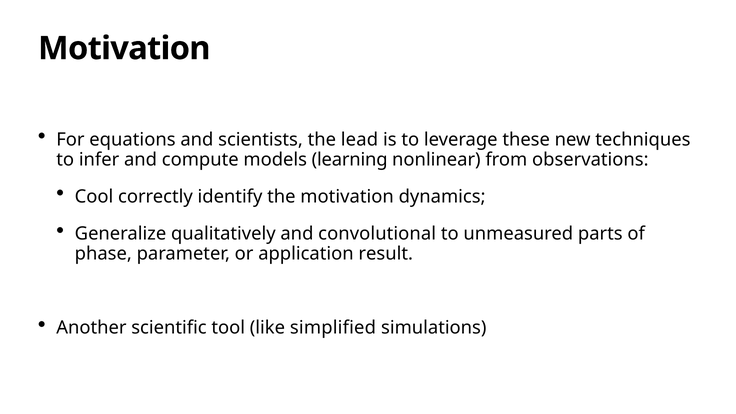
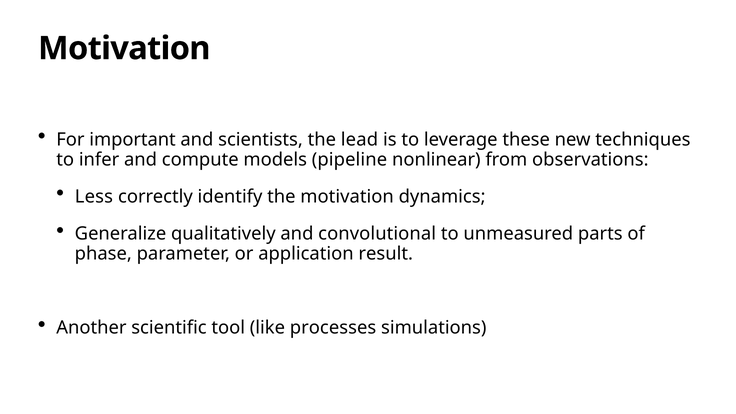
equations: equations -> important
learning: learning -> pipeline
Cool: Cool -> Less
simplified: simplified -> processes
